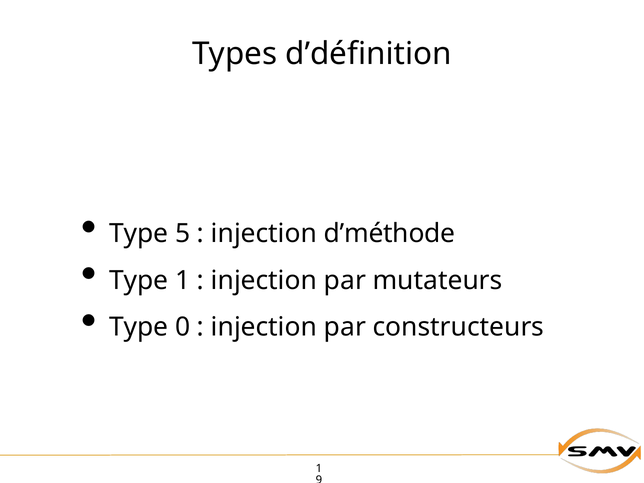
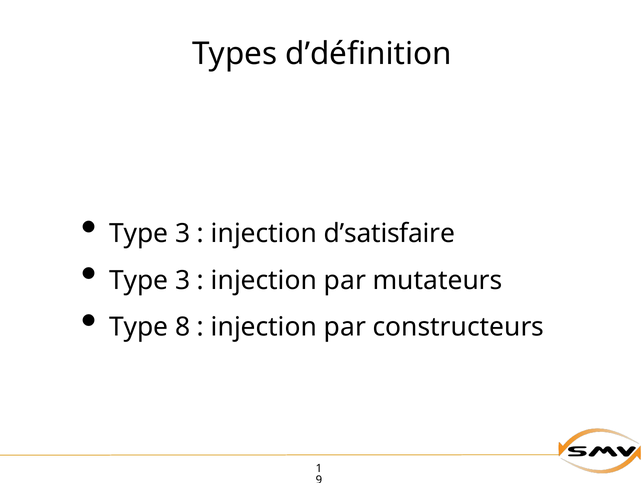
5 at (183, 234): 5 -> 3
d’méthode: d’méthode -> d’satisfaire
1 at (183, 280): 1 -> 3
0: 0 -> 8
